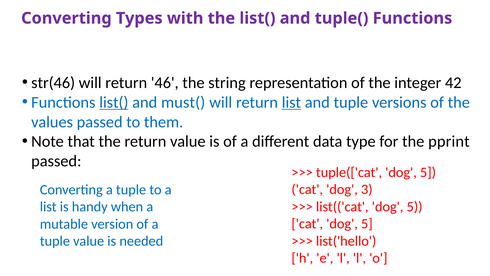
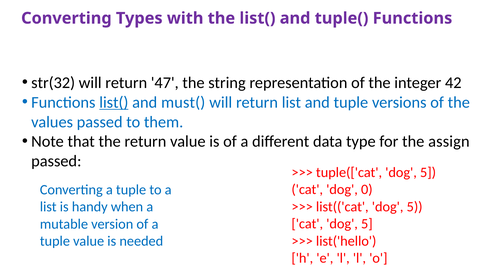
str(46: str(46 -> str(32
46: 46 -> 47
list at (291, 102) underline: present -> none
pprint: pprint -> assign
3: 3 -> 0
